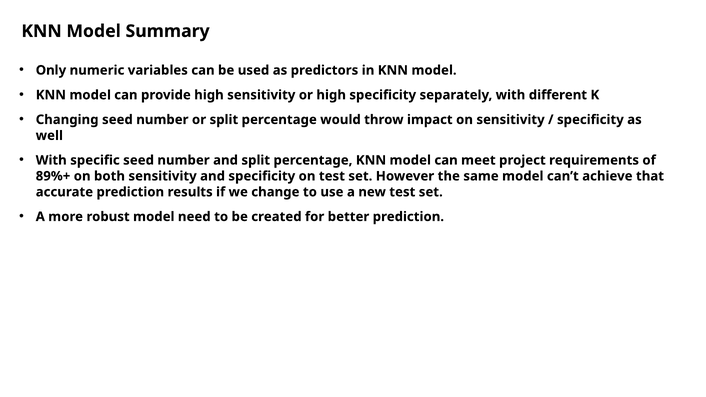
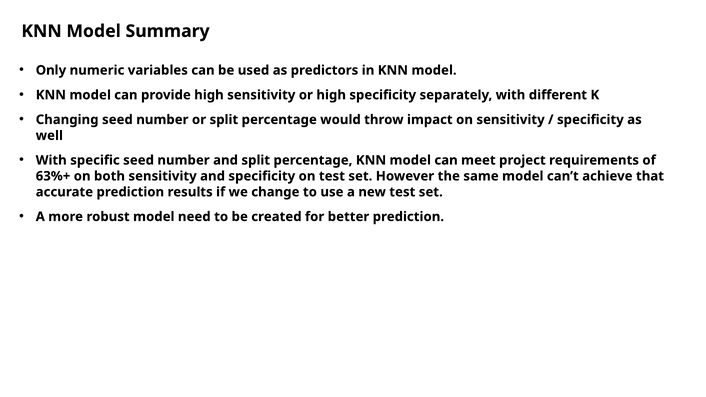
89%+: 89%+ -> 63%+
